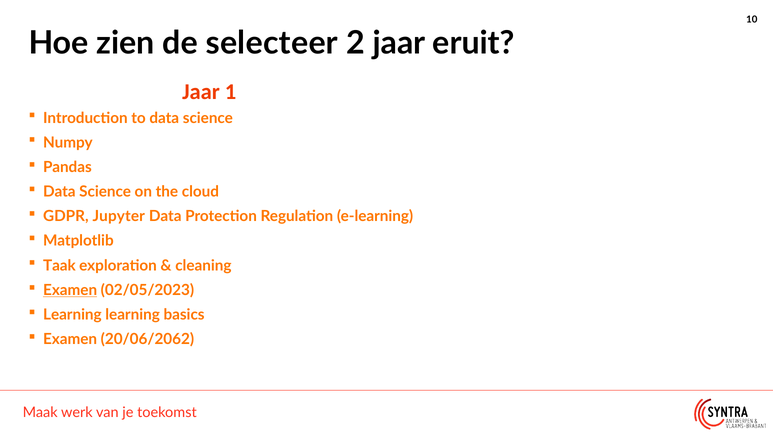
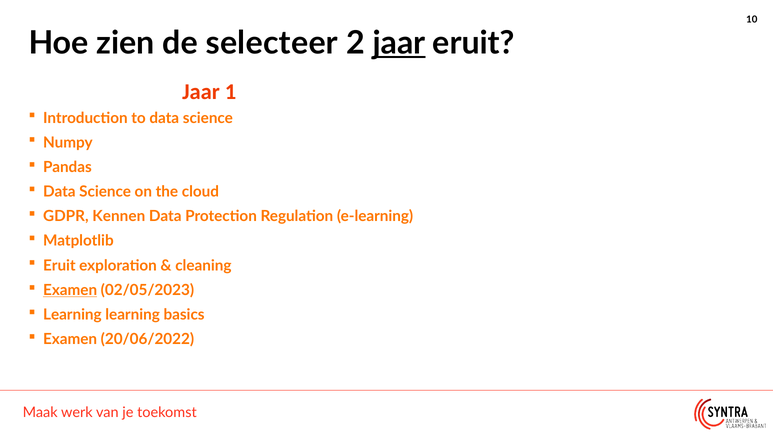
jaar at (399, 43) underline: none -> present
Jupyter: Jupyter -> Kennen
Taak at (59, 265): Taak -> Eruit
20/06/2062: 20/06/2062 -> 20/06/2022
